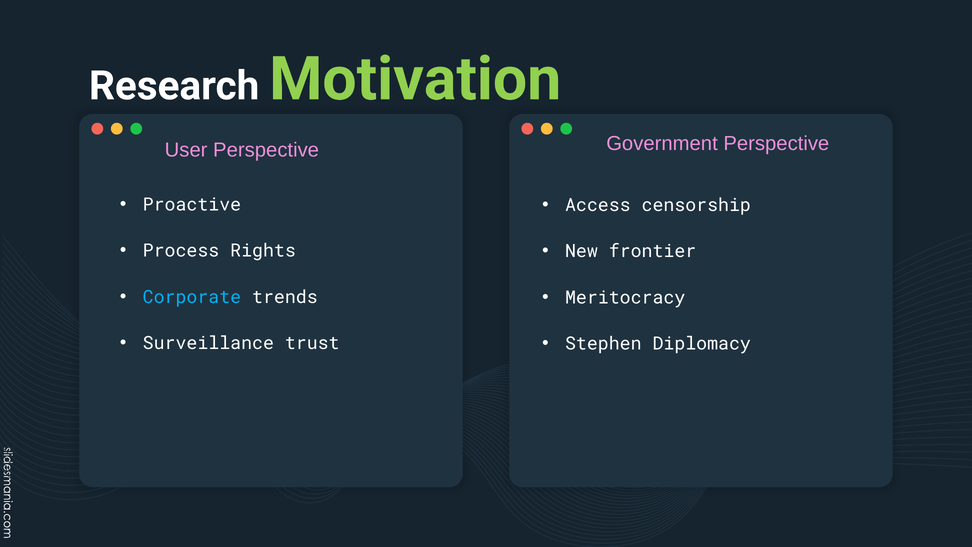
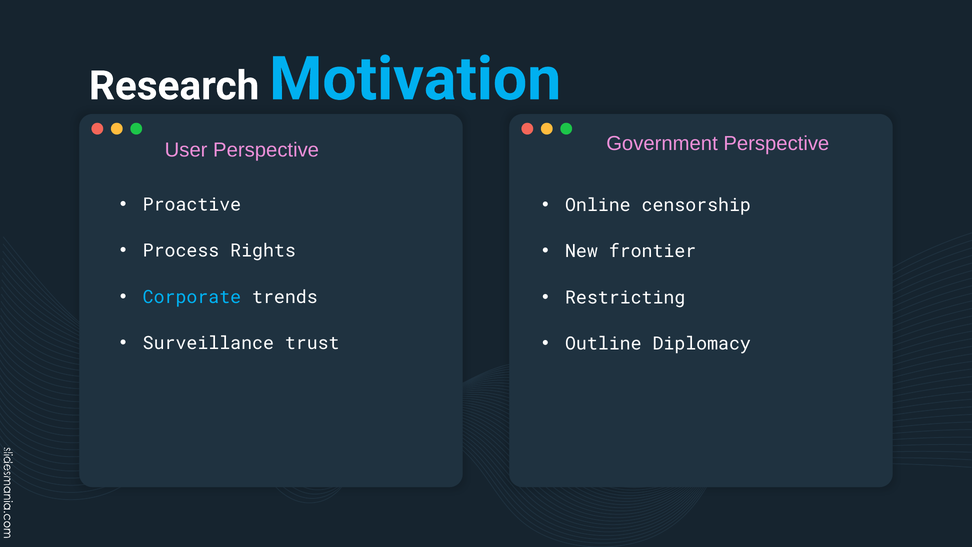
Motivation colour: light green -> light blue
Access: Access -> Online
Meritocracy: Meritocracy -> Restricting
Stephen: Stephen -> Outline
